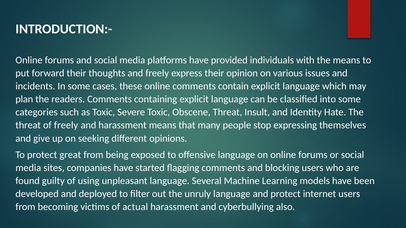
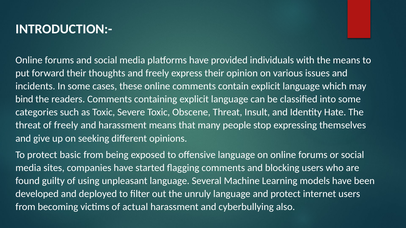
plan: plan -> bind
great: great -> basic
